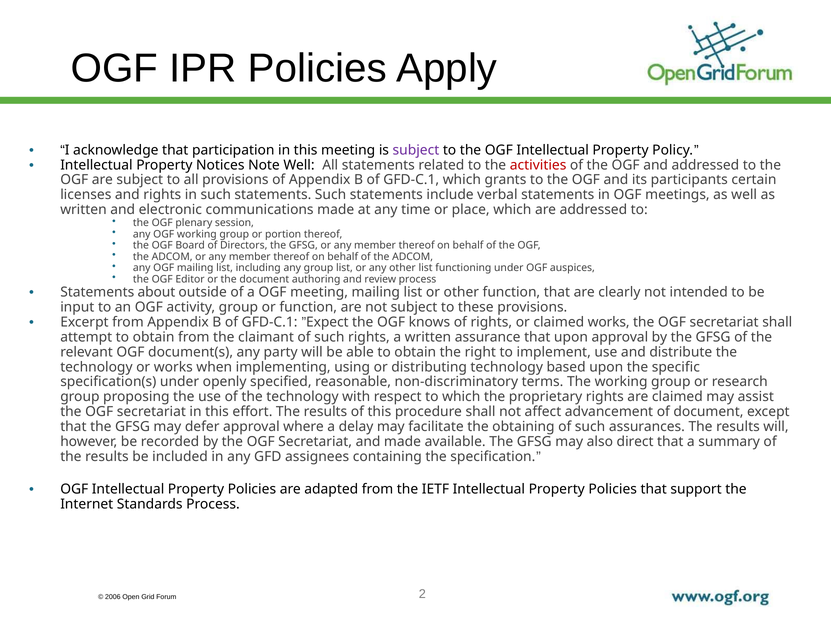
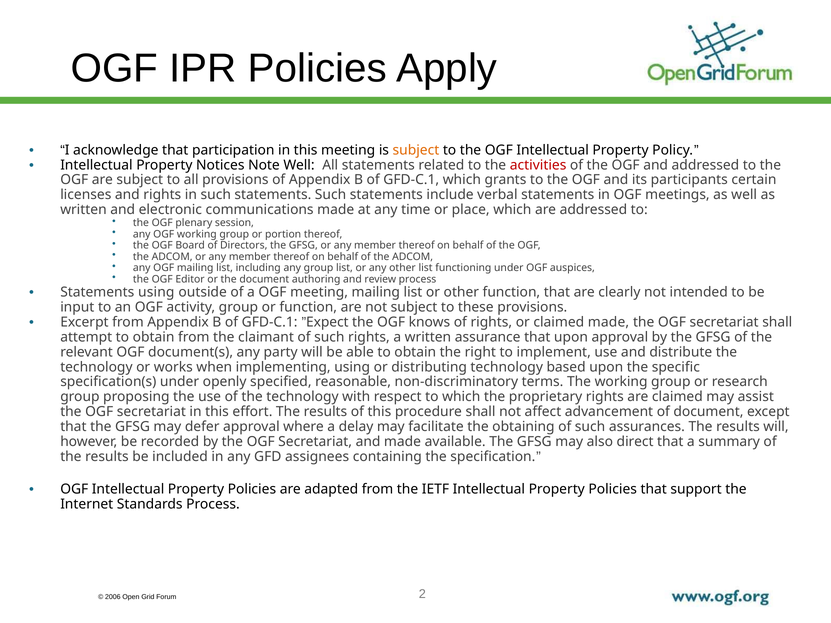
subject at (416, 150) colour: purple -> orange
Statements about: about -> using
claimed works: works -> made
